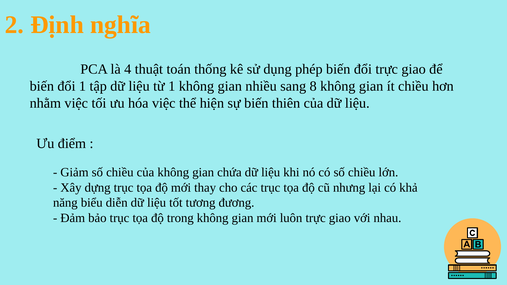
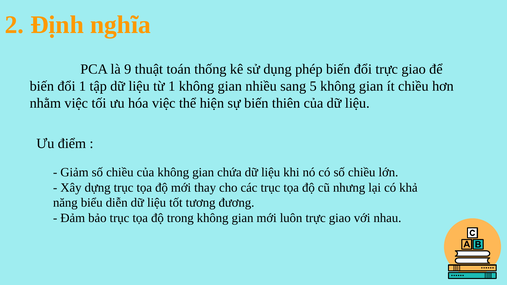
4: 4 -> 9
8: 8 -> 5
